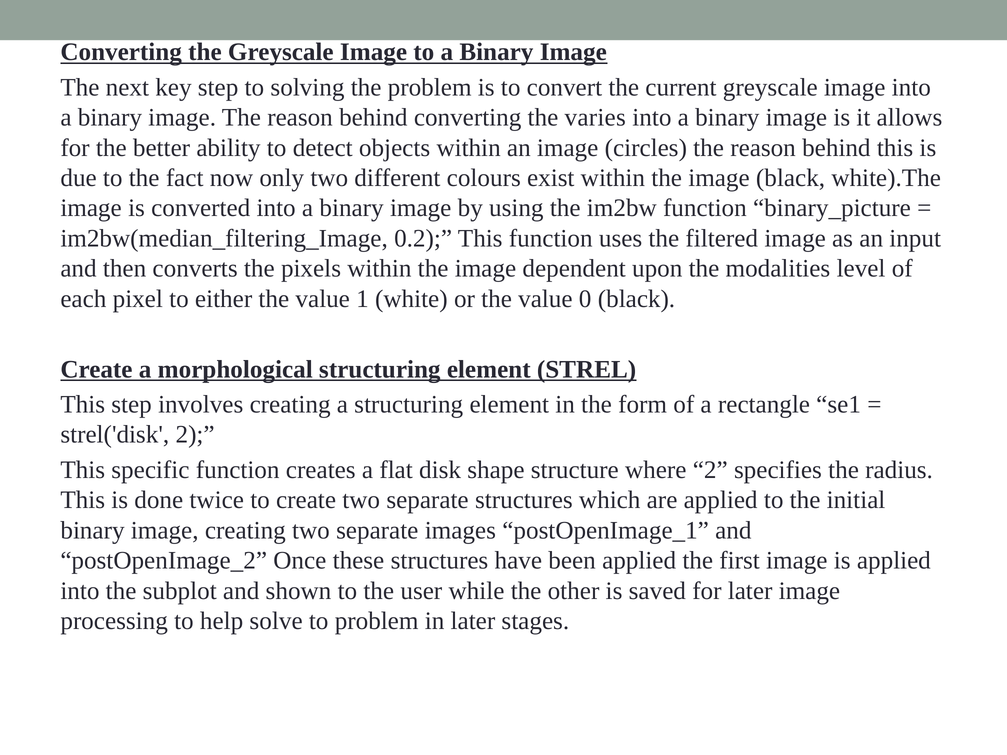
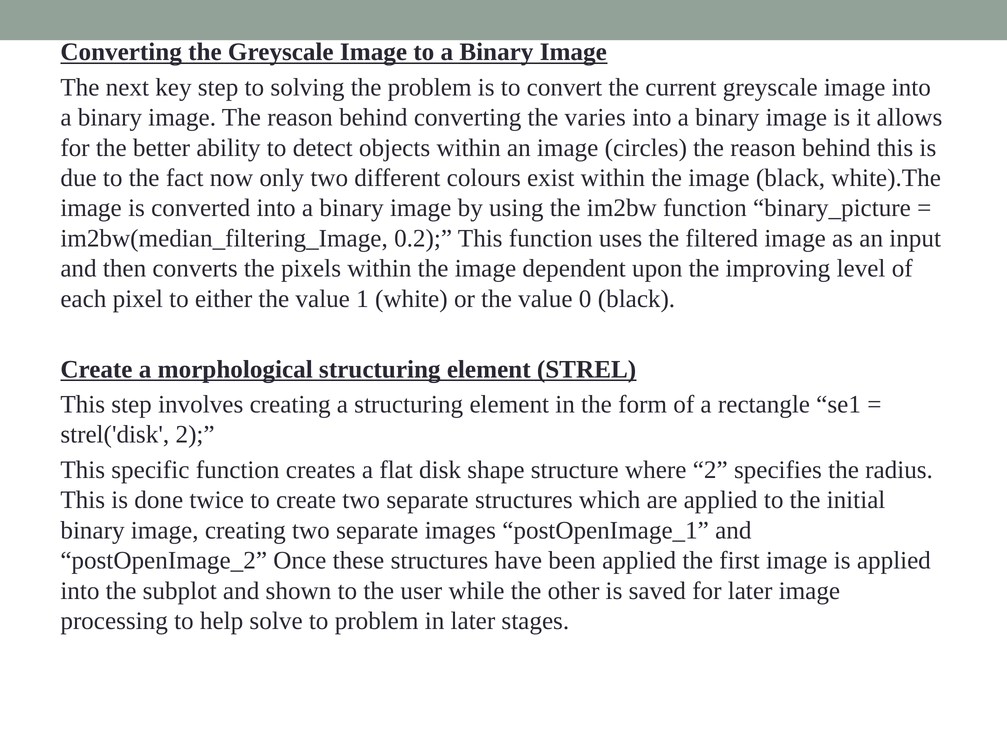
modalities: modalities -> improving
